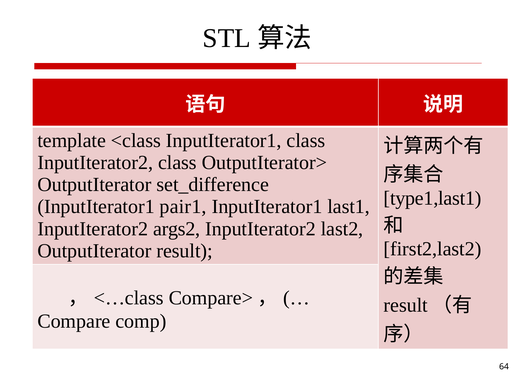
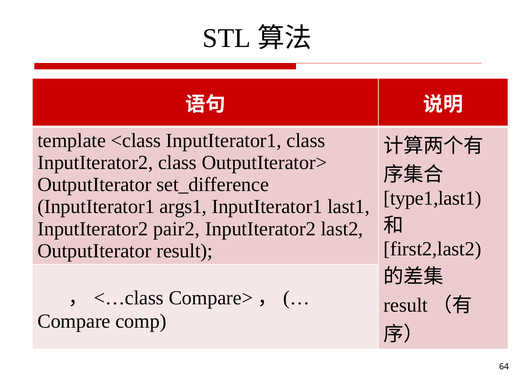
pair1: pair1 -> args1
args2: args2 -> pair2
